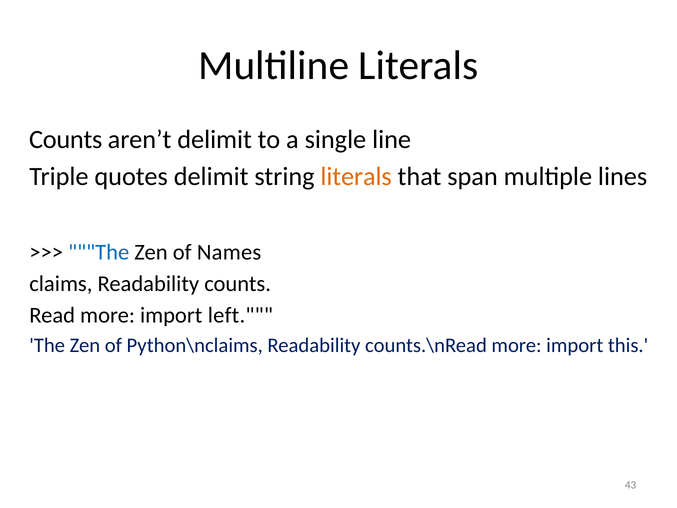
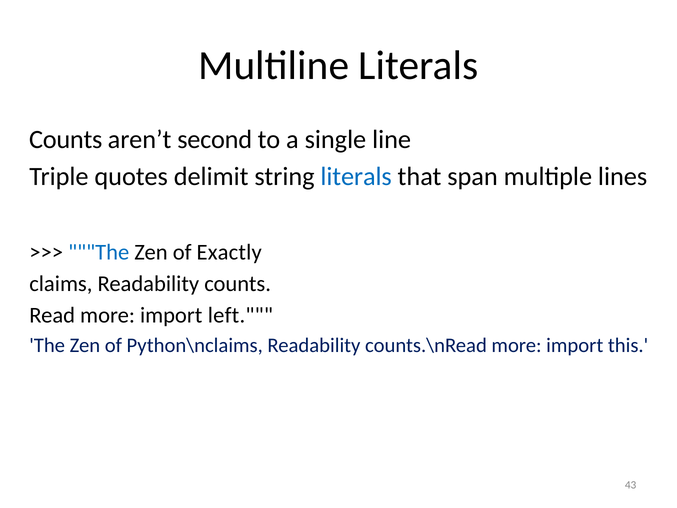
aren’t delimit: delimit -> second
literals at (356, 176) colour: orange -> blue
Names: Names -> Exactly
